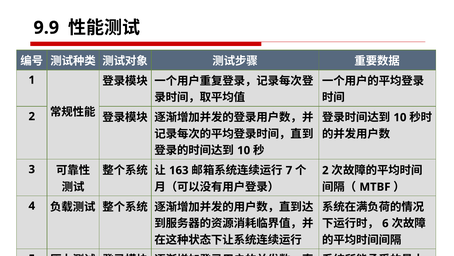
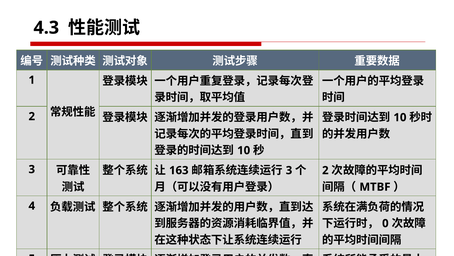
9.9: 9.9 -> 4.3
7 at (289, 170): 7 -> 3
6: 6 -> 0
